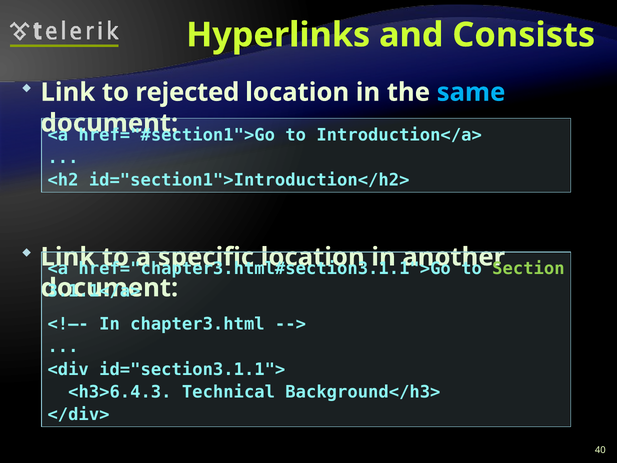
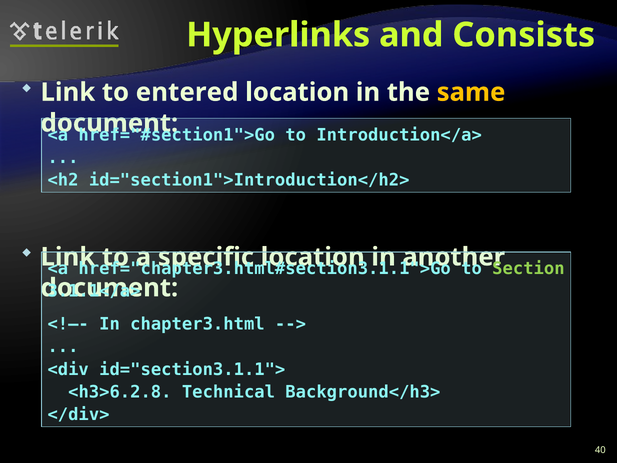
rejected: rejected -> entered
same colour: light blue -> yellow
<h3>6.4.3: <h3>6.4.3 -> <h3>6.2.8
